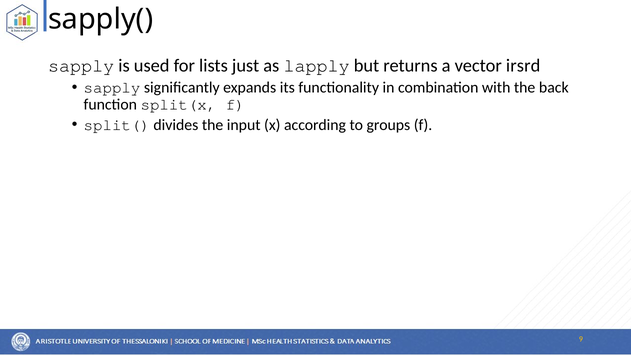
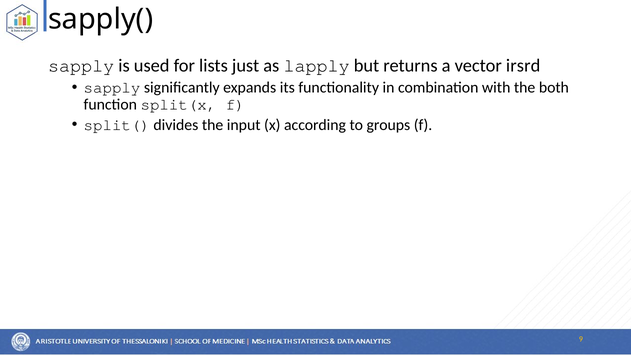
back: back -> both
